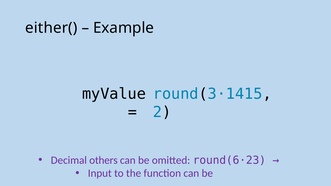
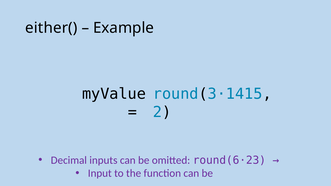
others: others -> inputs
